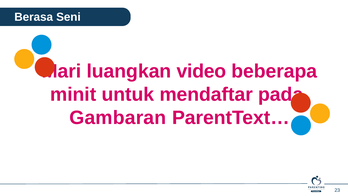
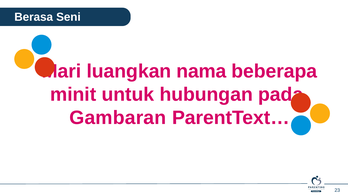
video: video -> nama
mendaftar: mendaftar -> hubungan
